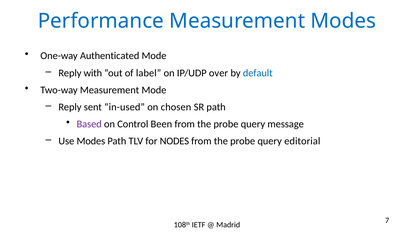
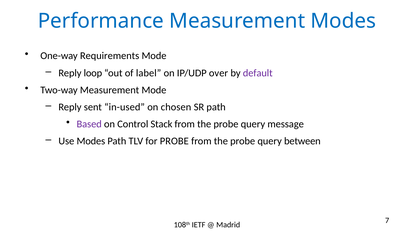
Authenticated: Authenticated -> Requirements
with: with -> loop
default colour: blue -> purple
Been: Been -> Stack
for NODES: NODES -> PROBE
editorial: editorial -> between
